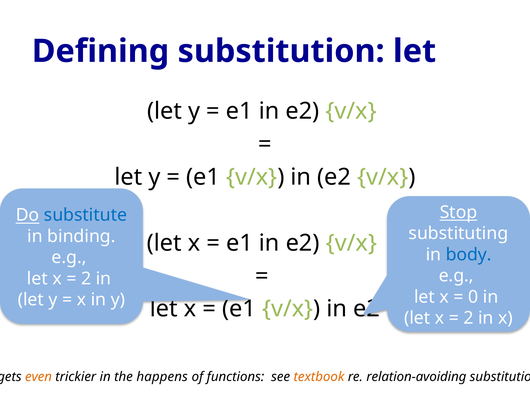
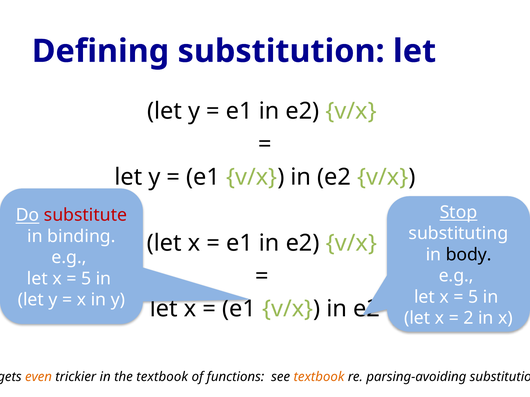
substitute colour: blue -> red
body colour: blue -> black
2 at (86, 279): 2 -> 5
0 at (473, 297): 0 -> 5
the happens: happens -> textbook
relation-avoiding: relation-avoiding -> parsing-avoiding
